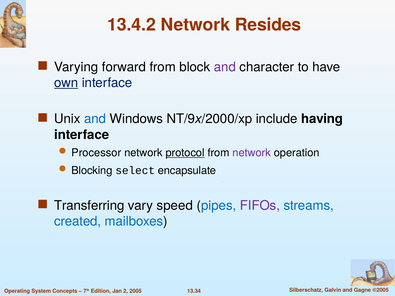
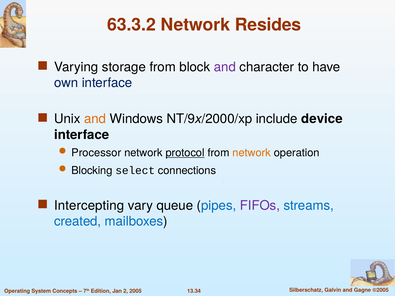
13.4.2: 13.4.2 -> 63.3.2
forward: forward -> storage
own underline: present -> none
and at (95, 119) colour: blue -> orange
having: having -> device
network at (252, 153) colour: purple -> orange
encapsulate: encapsulate -> connections
Transferring: Transferring -> Intercepting
speed: speed -> queue
